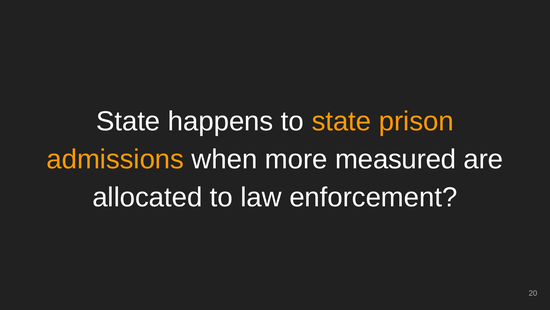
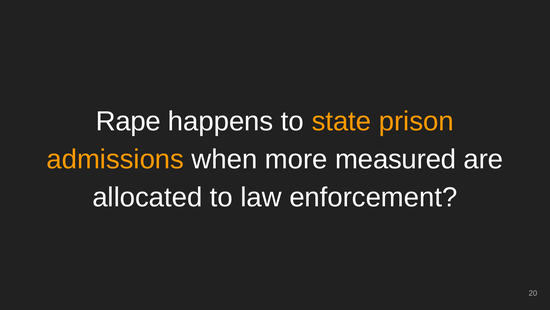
State at (128, 121): State -> Rape
